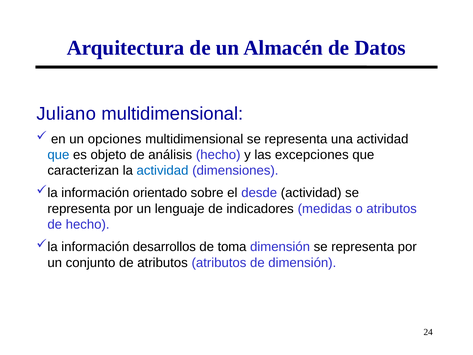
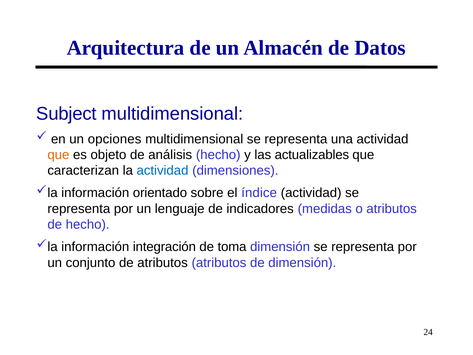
Juliano: Juliano -> Subject
que at (58, 155) colour: blue -> orange
excepciones: excepciones -> actualizables
desde: desde -> índice
desarrollos: desarrollos -> integración
